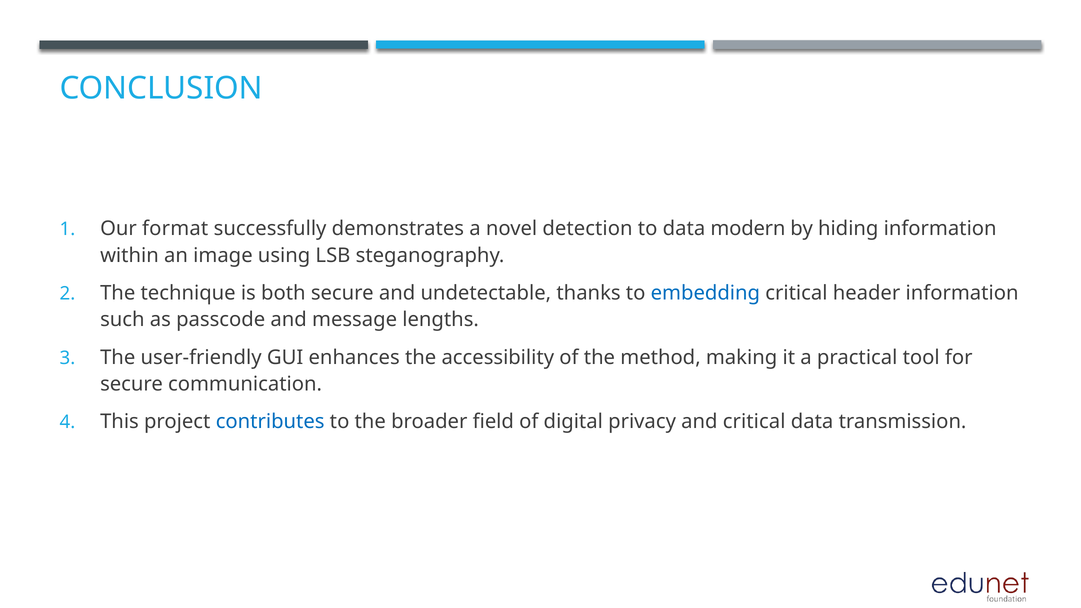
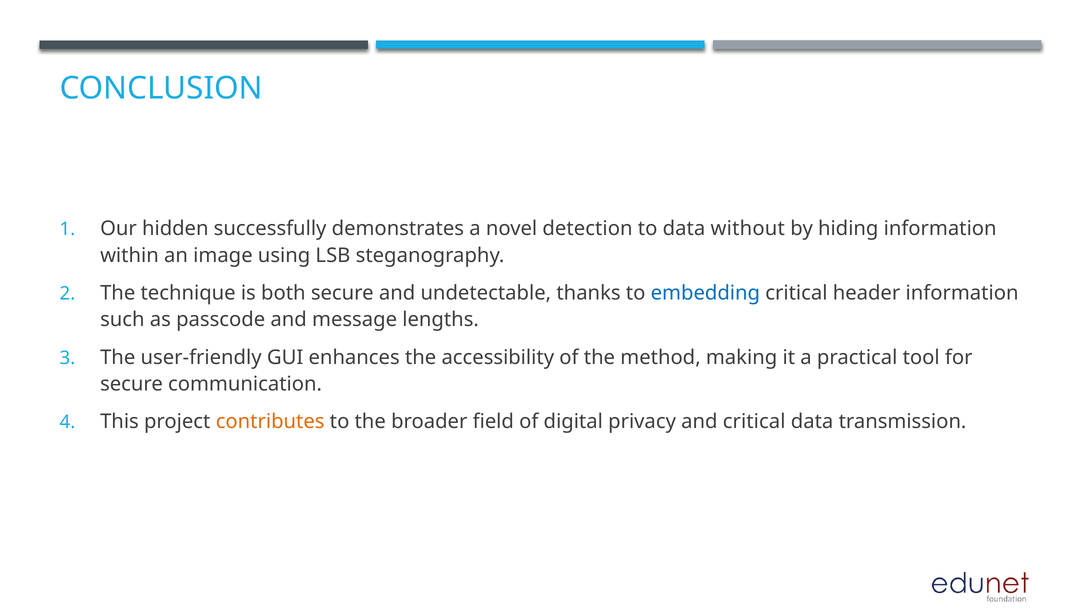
format: format -> hidden
modern: modern -> without
contributes colour: blue -> orange
